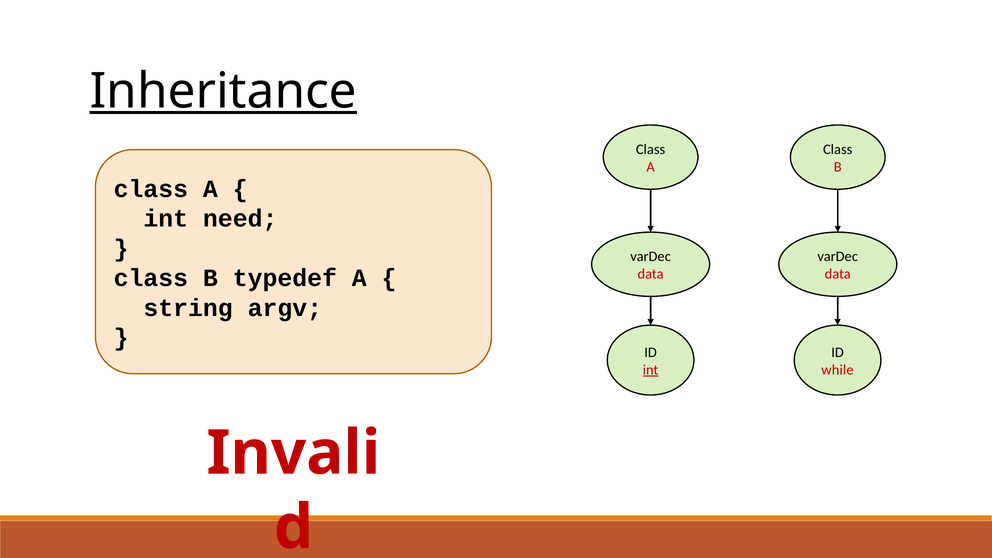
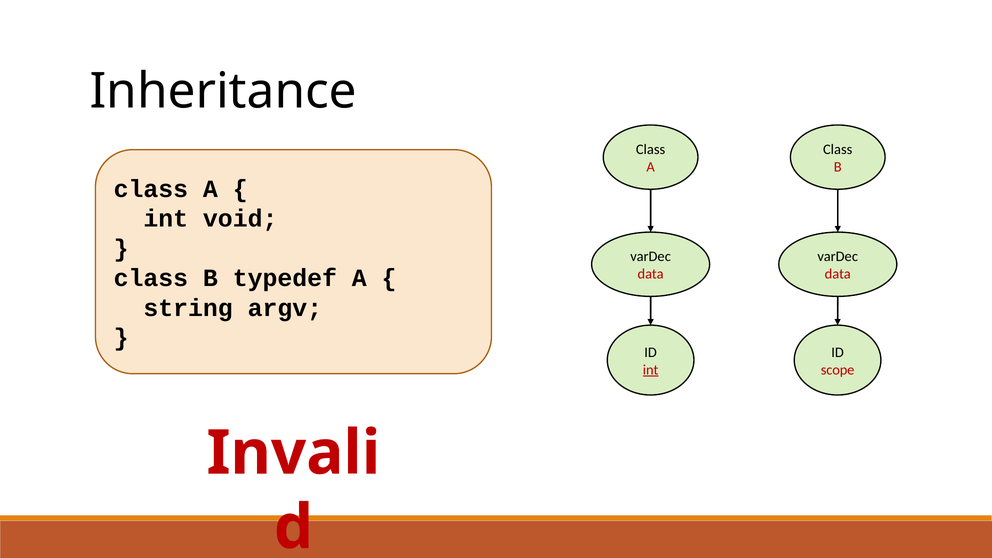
Inheritance underline: present -> none
need: need -> void
while: while -> scope
